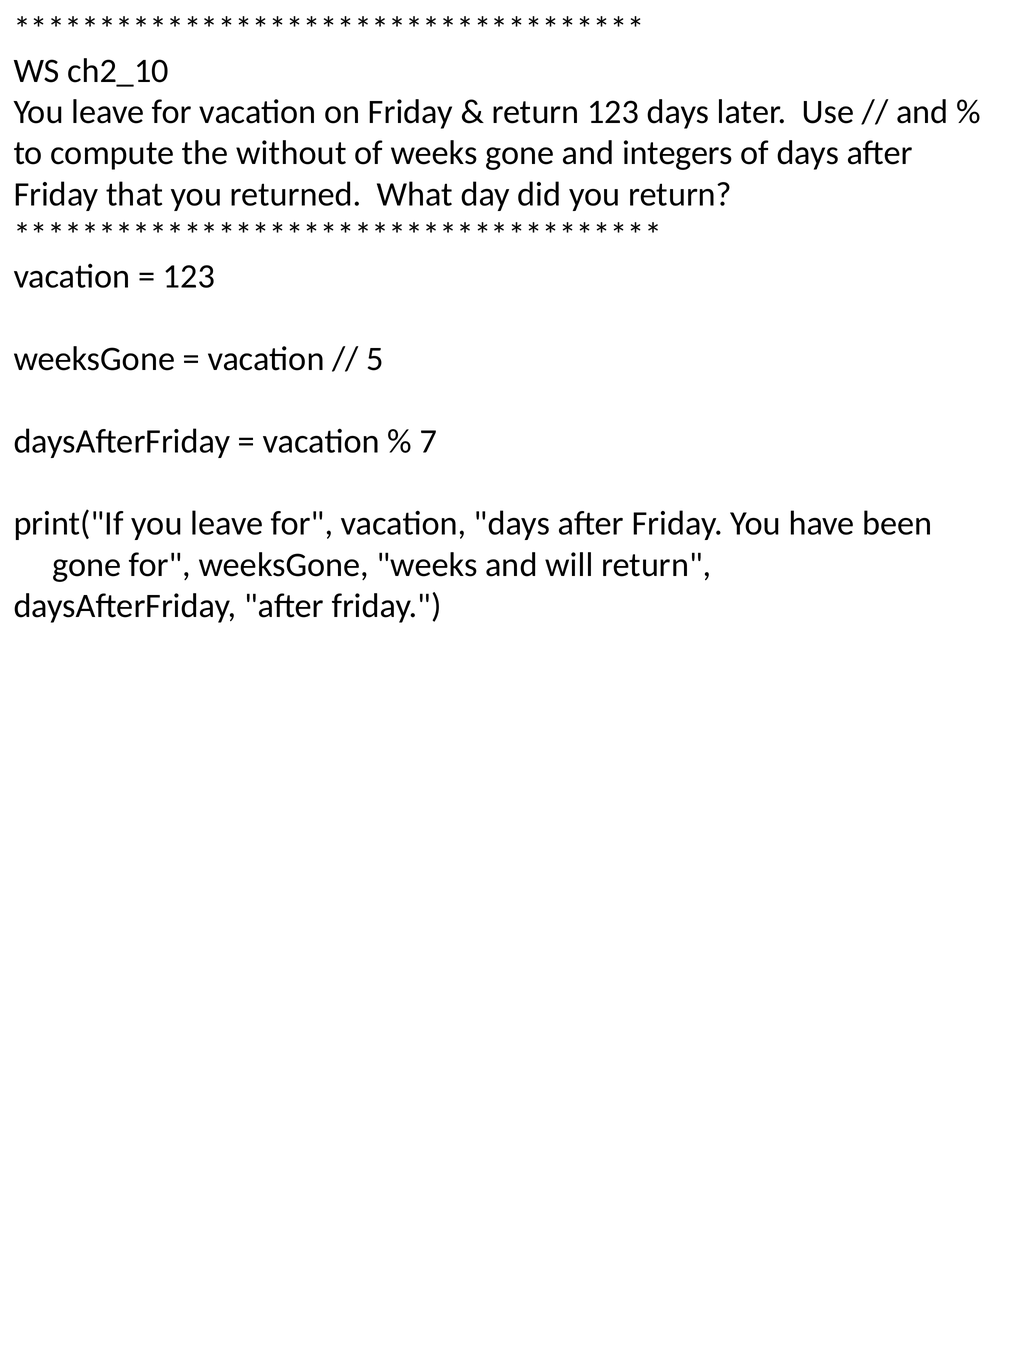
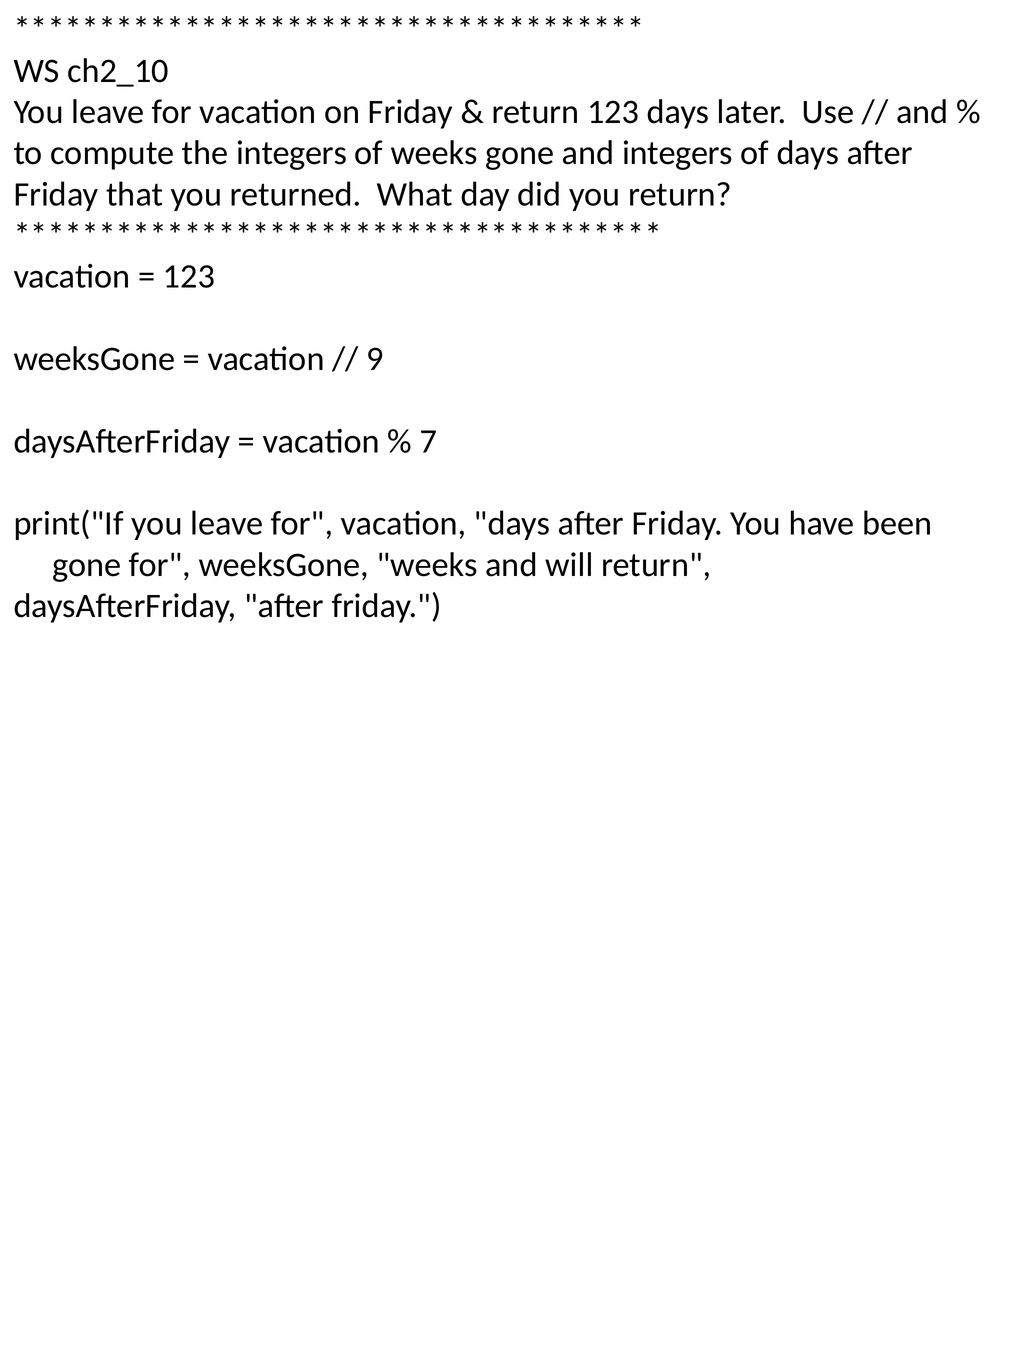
the without: without -> integers
5: 5 -> 9
